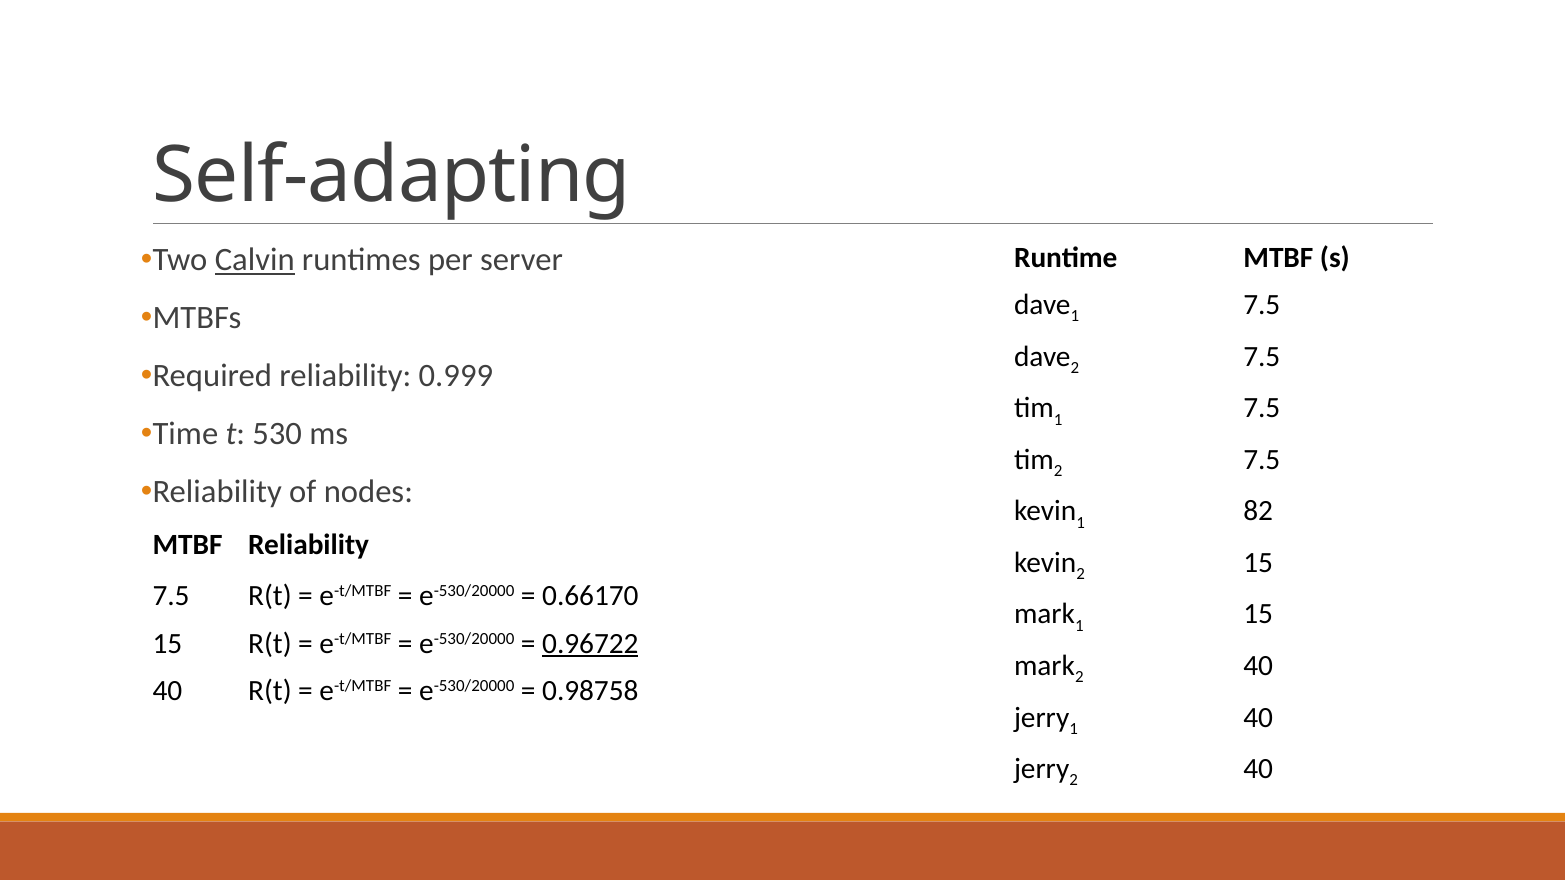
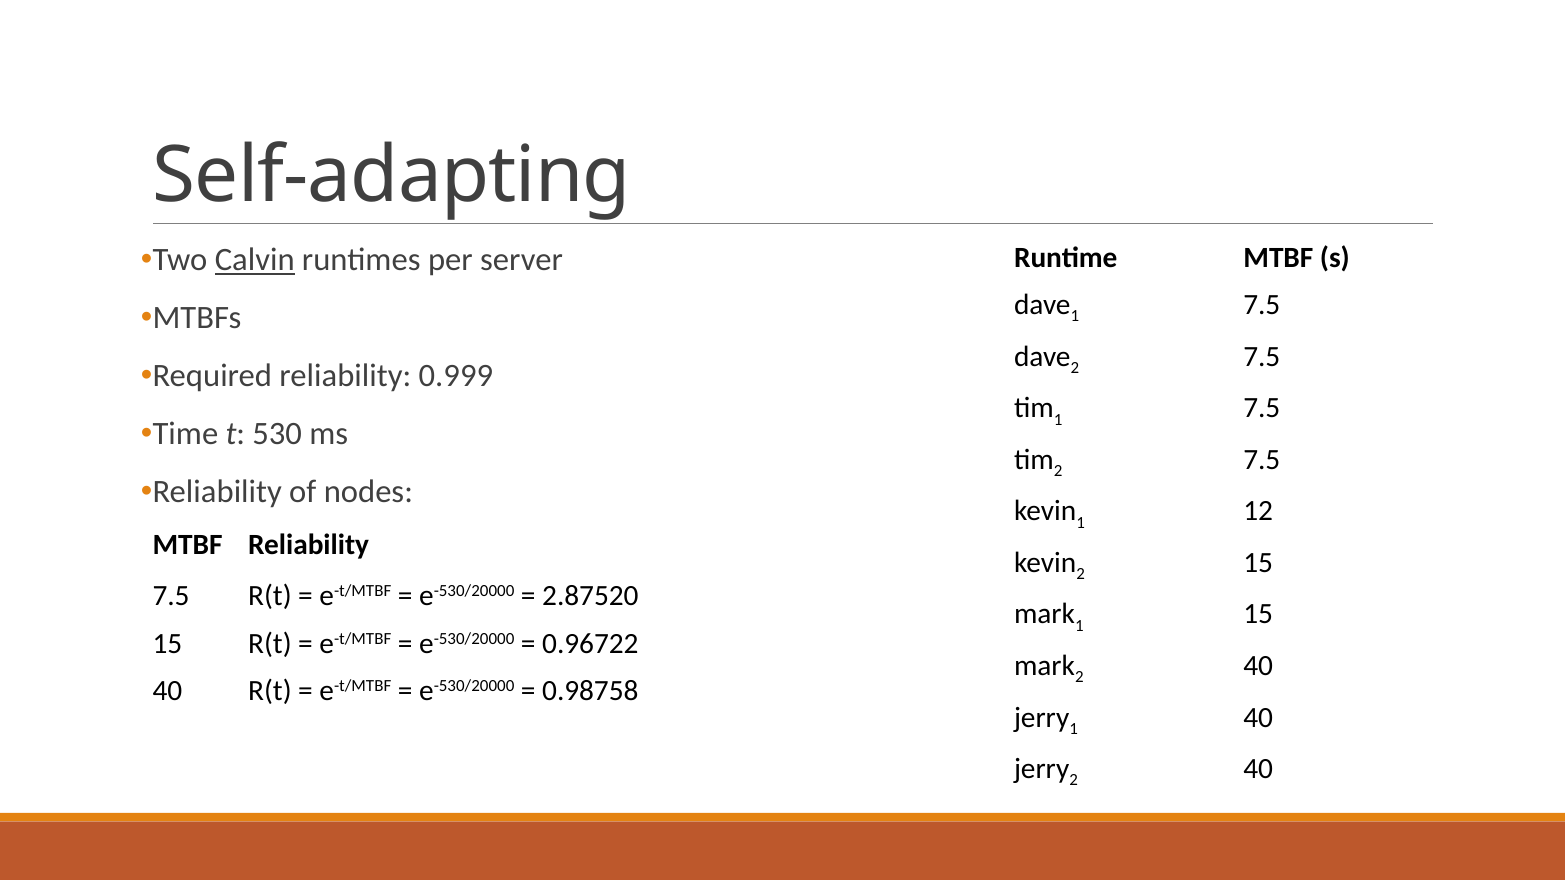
82: 82 -> 12
0.66170: 0.66170 -> 2.87520
0.96722 underline: present -> none
